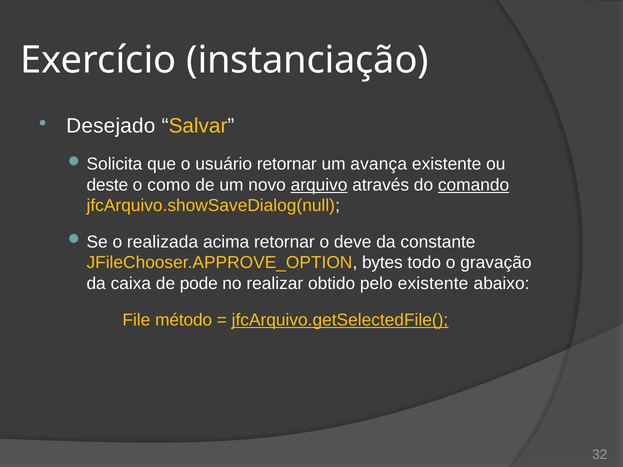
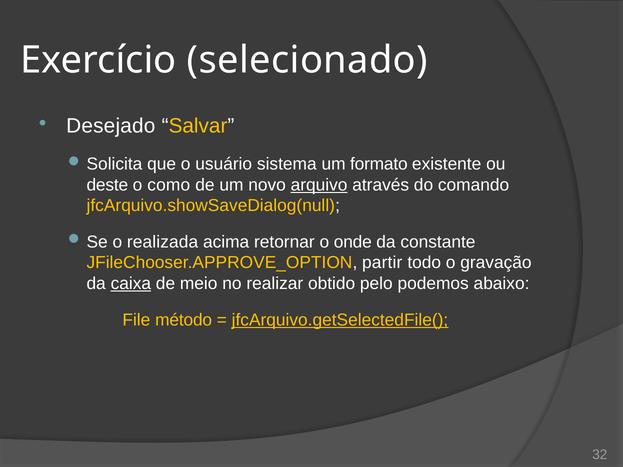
instanciação: instanciação -> selecionado
usuário retornar: retornar -> sistema
avança: avança -> formato
comando underline: present -> none
deve: deve -> onde
bytes: bytes -> partir
caixa underline: none -> present
pode: pode -> meio
pelo existente: existente -> podemos
